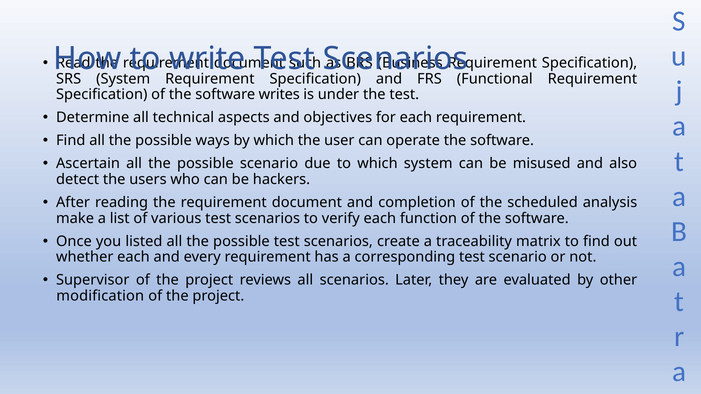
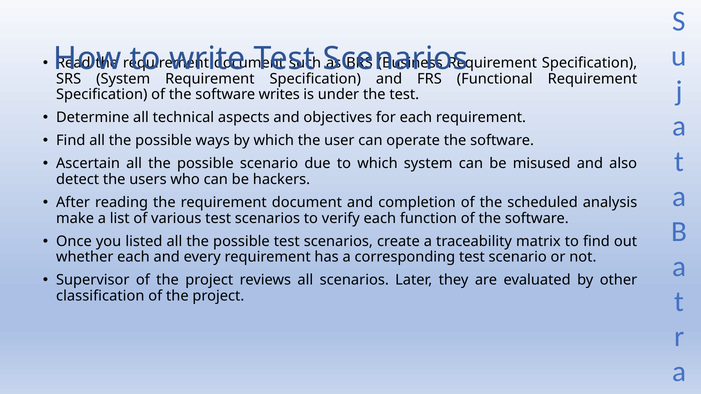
modification: modification -> classification
